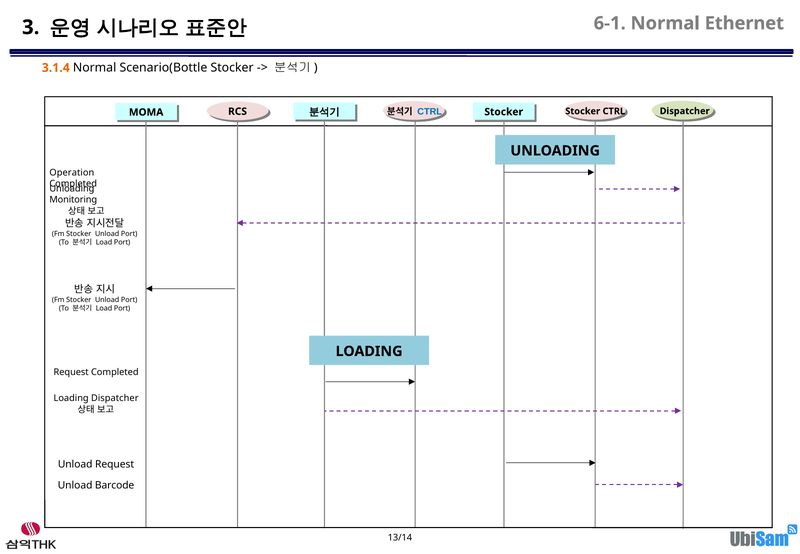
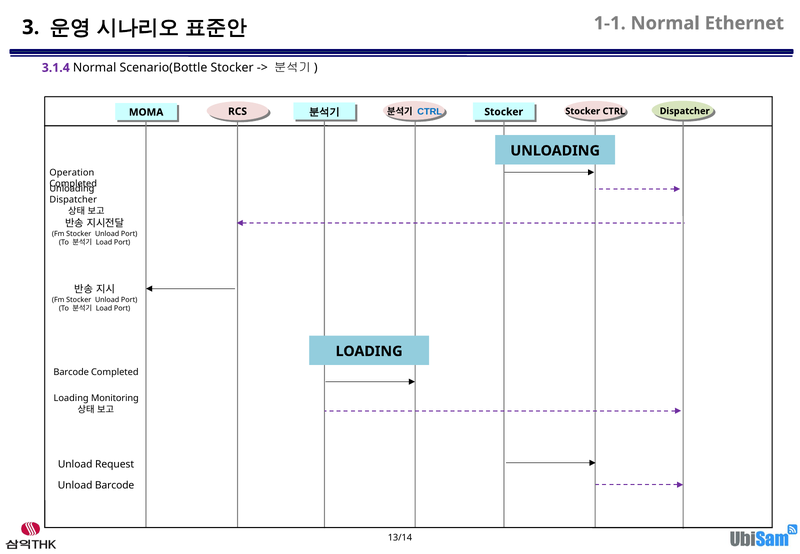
6-1: 6-1 -> 1-1
3.1.4 colour: orange -> purple
Monitoring at (73, 200): Monitoring -> Dispatcher
Request at (71, 372): Request -> Barcode
Dispatcher at (115, 398): Dispatcher -> Monitoring
